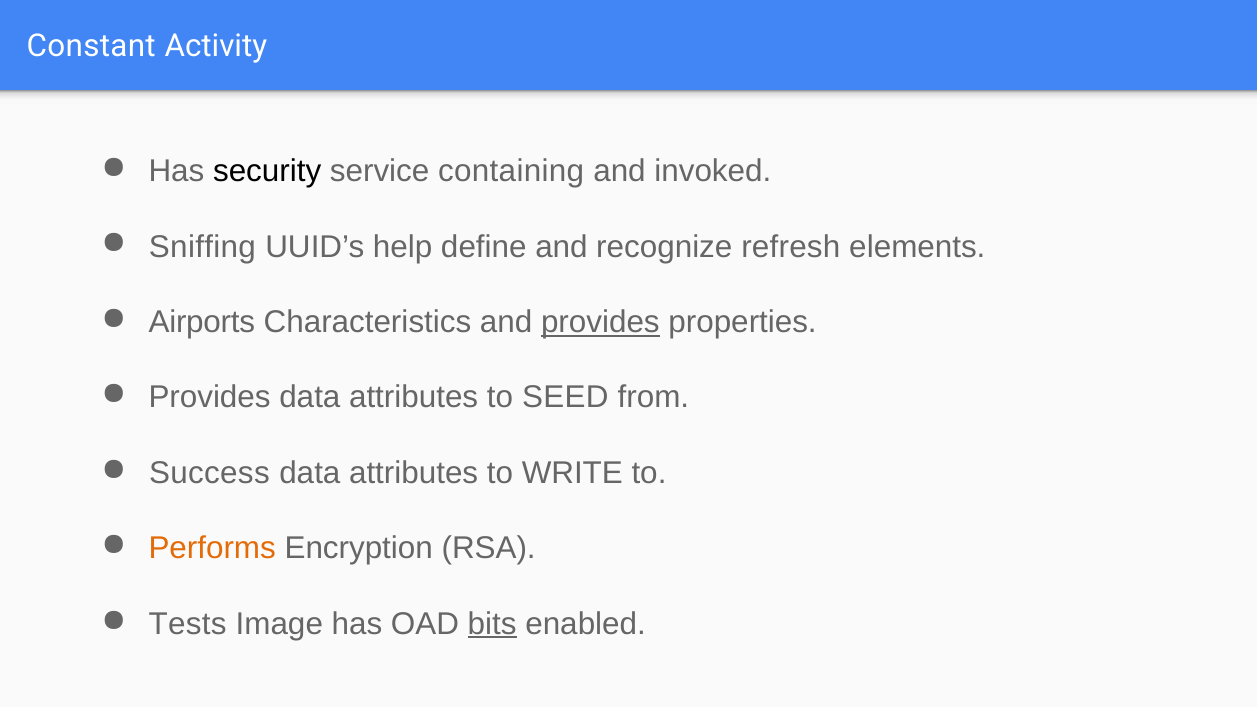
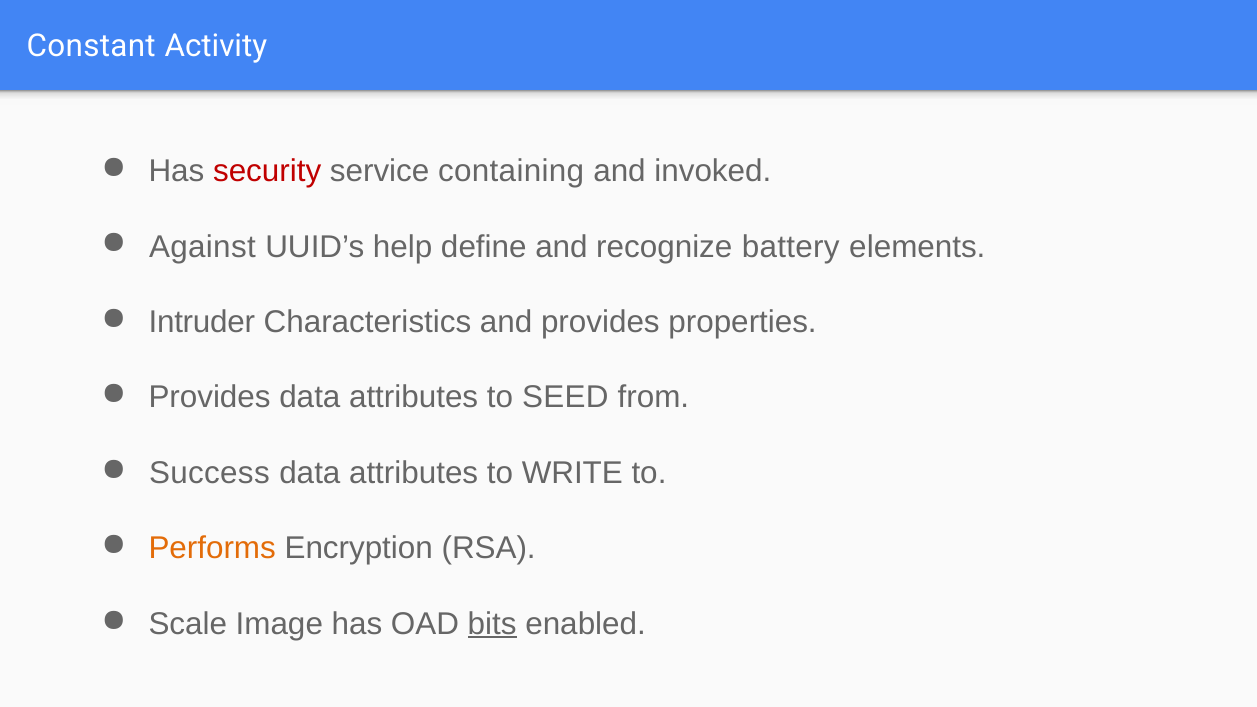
security colour: black -> red
Sniffing: Sniffing -> Against
refresh: refresh -> battery
Airports: Airports -> Intruder
provides at (600, 322) underline: present -> none
Tests: Tests -> Scale
